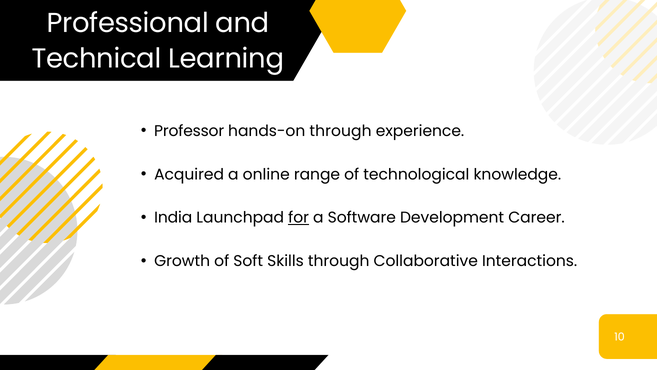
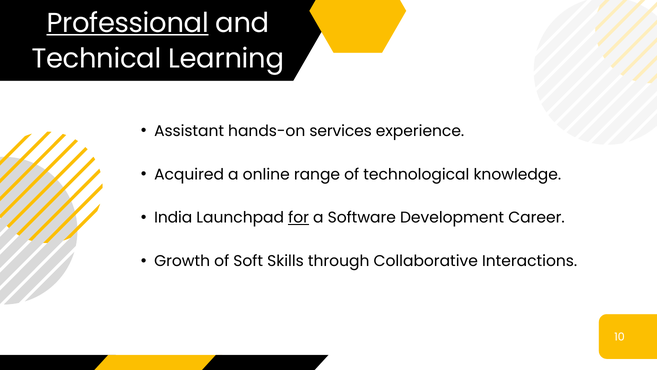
Professional underline: none -> present
Professor: Professor -> Assistant
hands-on through: through -> services
